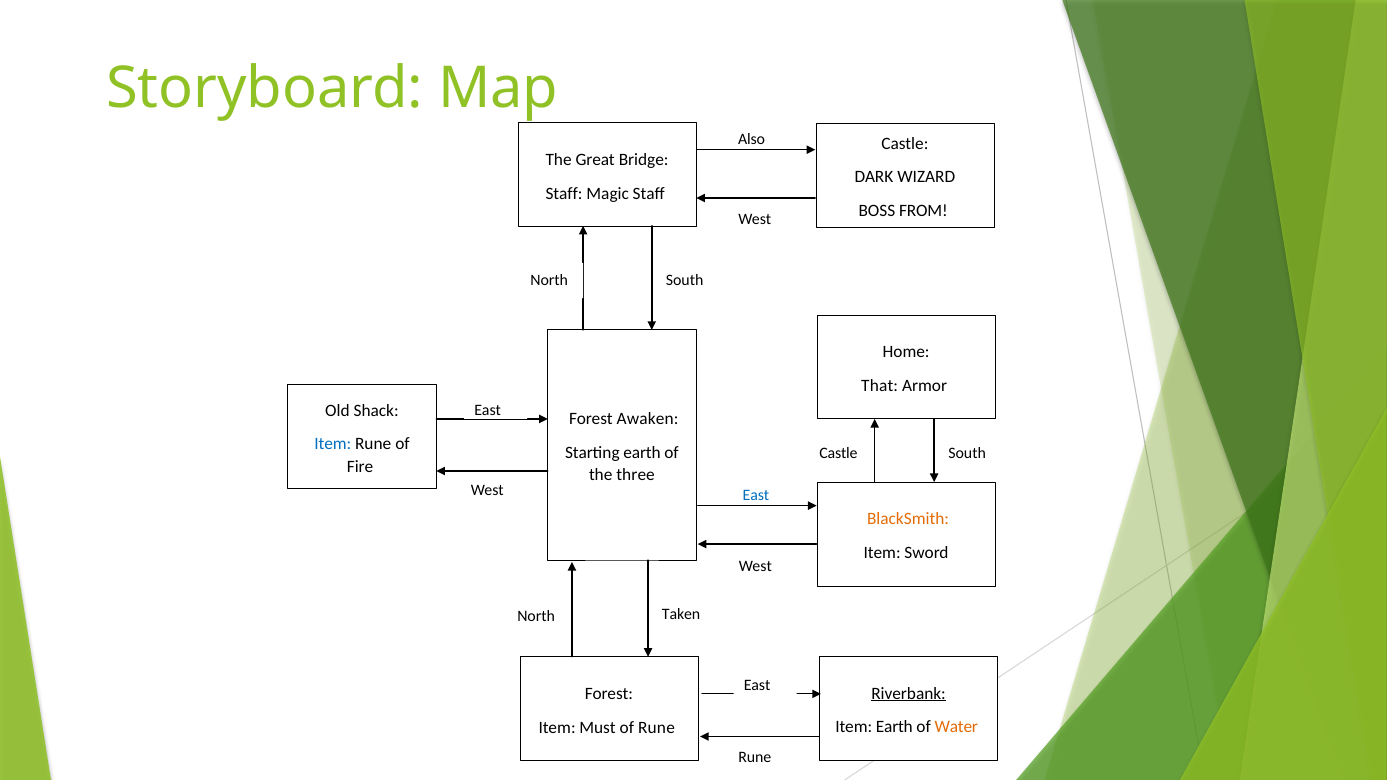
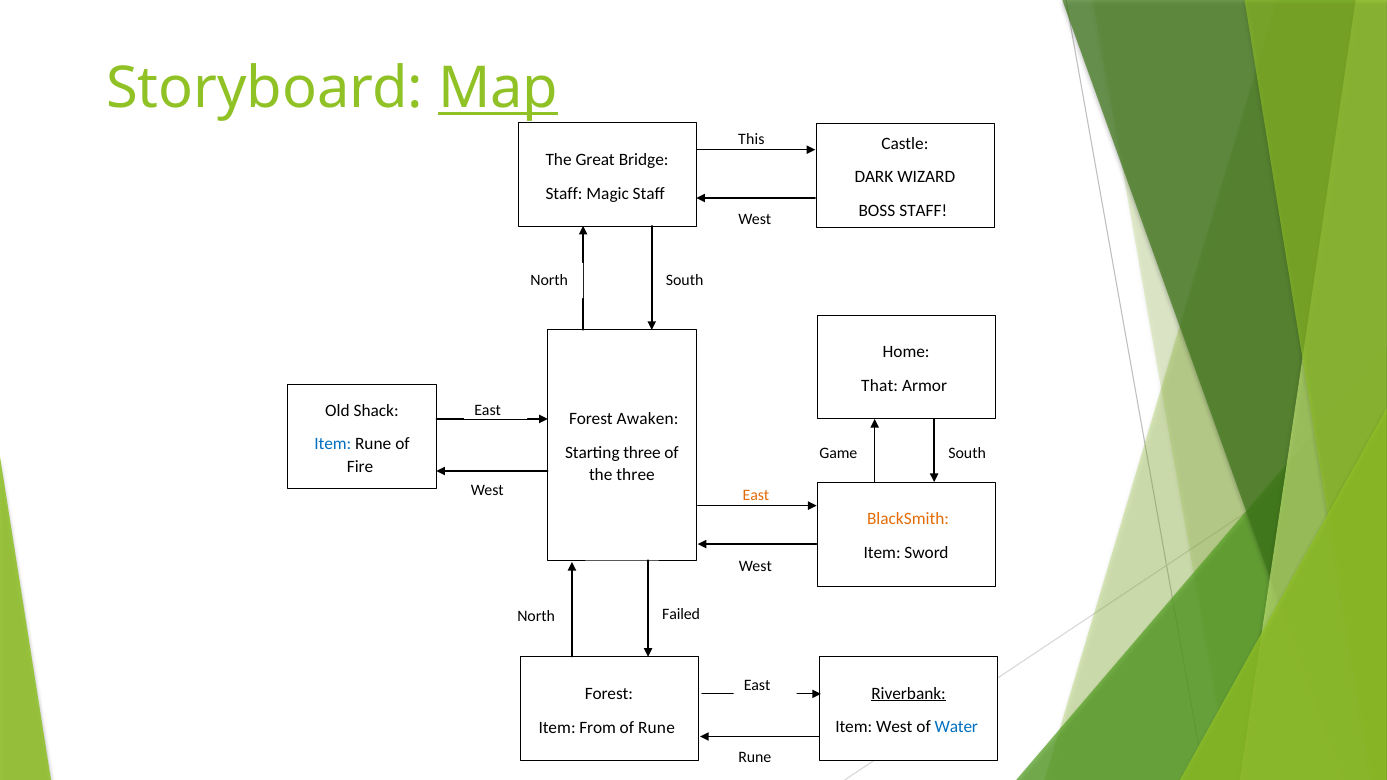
Map underline: none -> present
Also: Also -> This
BOSS FROM: FROM -> STAFF
Starting earth: earth -> three
Castle at (838, 454): Castle -> Game
East at (756, 496) colour: blue -> orange
Taken: Taken -> Failed
Item Earth: Earth -> West
Water colour: orange -> blue
Must: Must -> From
